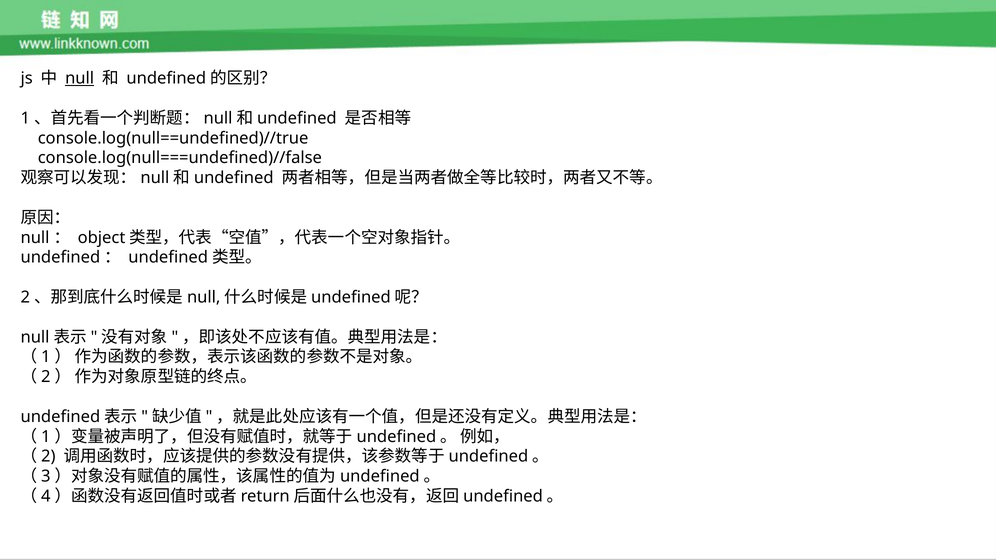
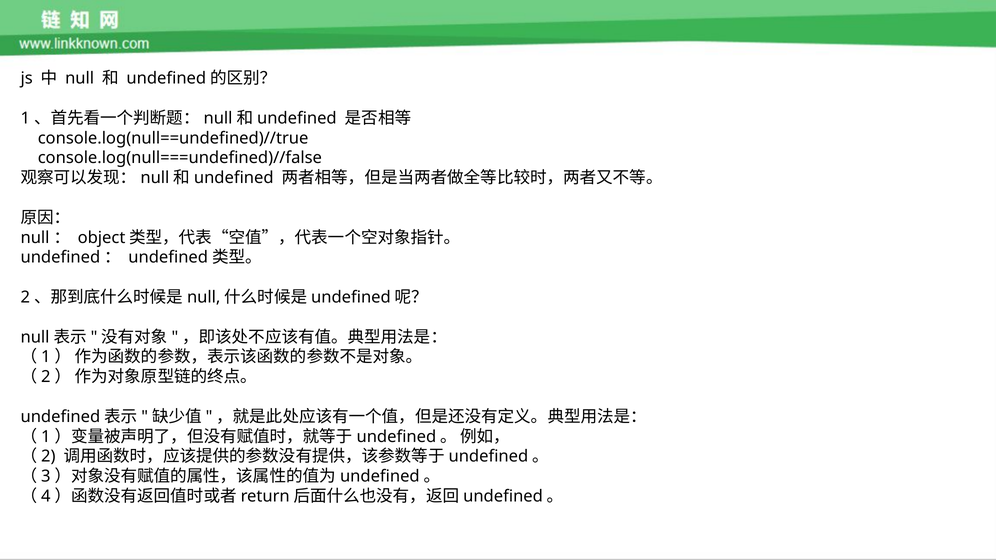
null underline: present -> none
